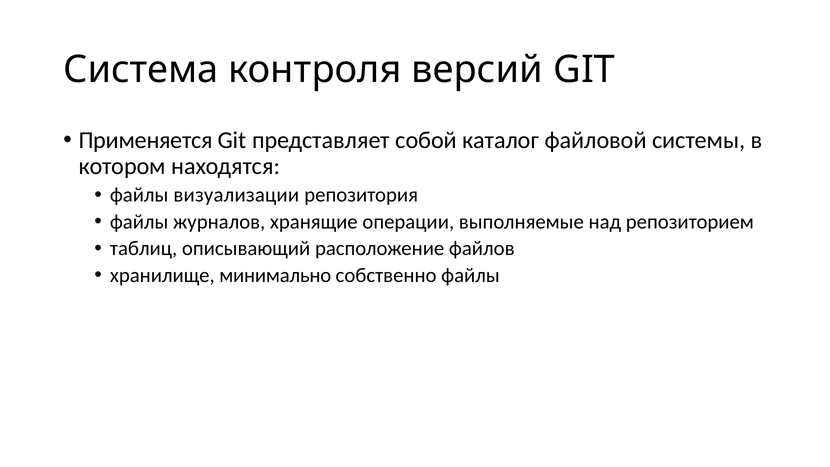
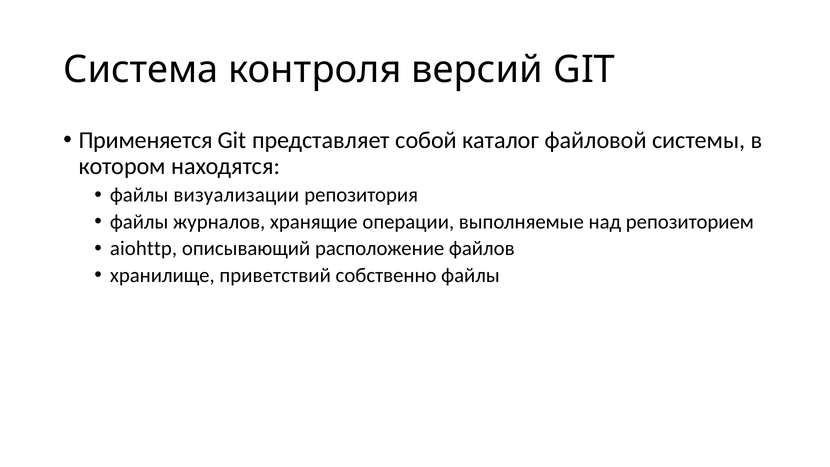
таблиц: таблиц -> aiohttp
минимально: минимально -> приветствий
